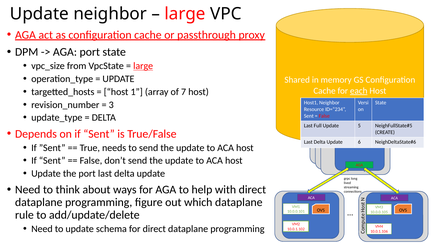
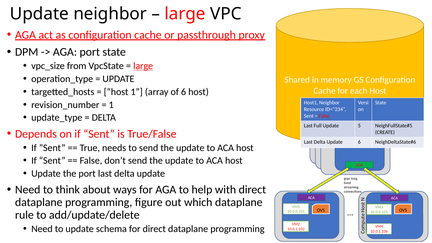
of 7: 7 -> 6
each underline: present -> none
3 at (111, 105): 3 -> 1
